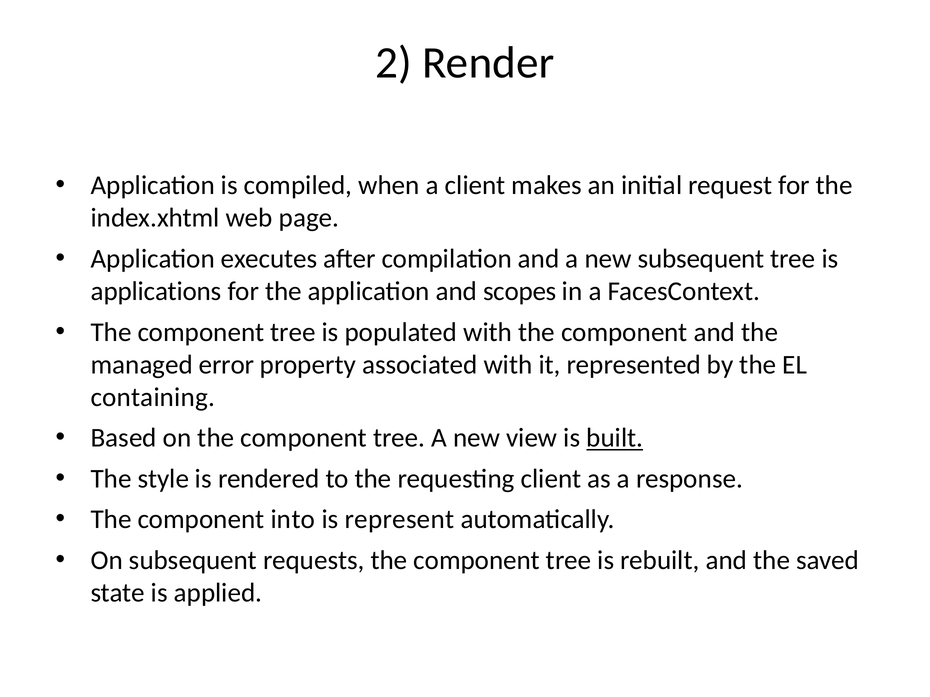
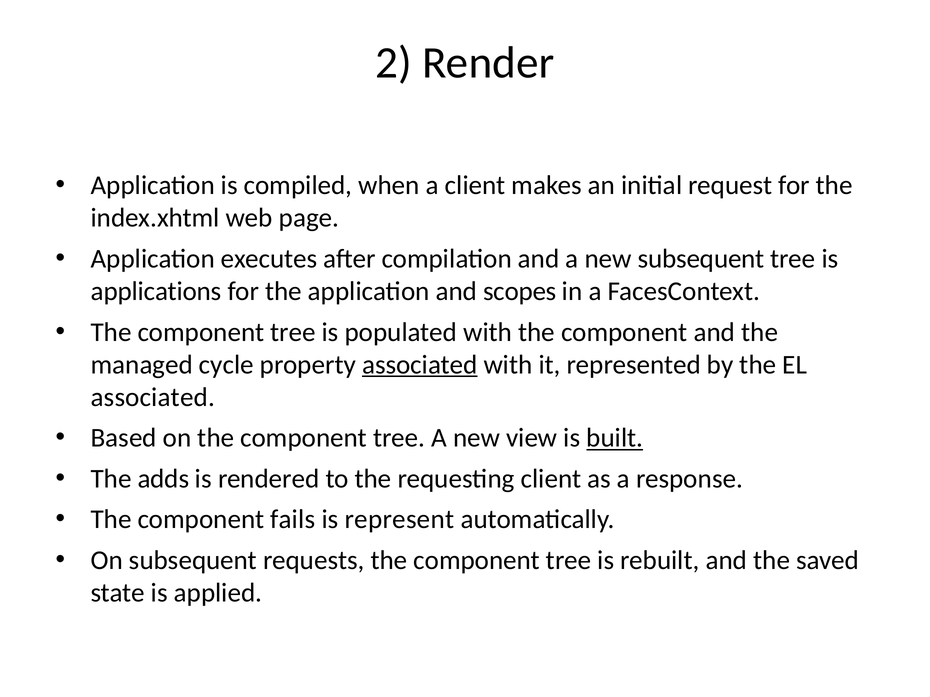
error: error -> cycle
associated at (420, 365) underline: none -> present
containing at (153, 397): containing -> associated
style: style -> adds
into: into -> fails
